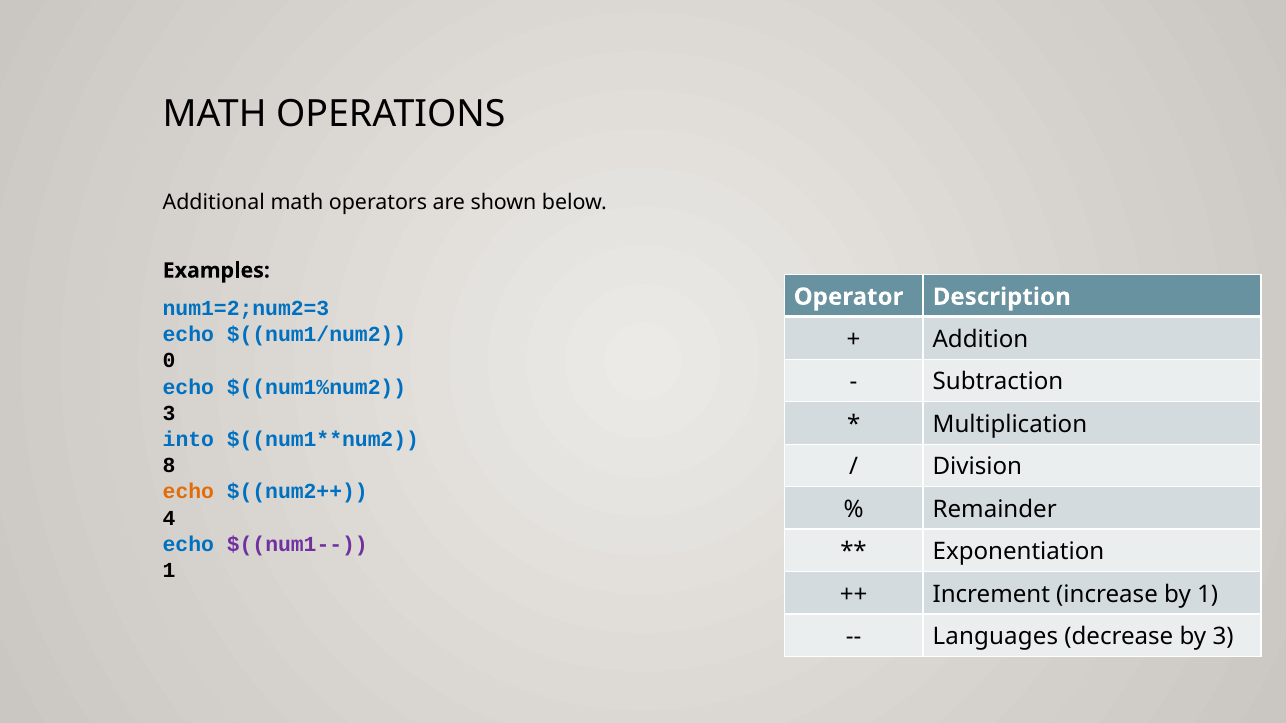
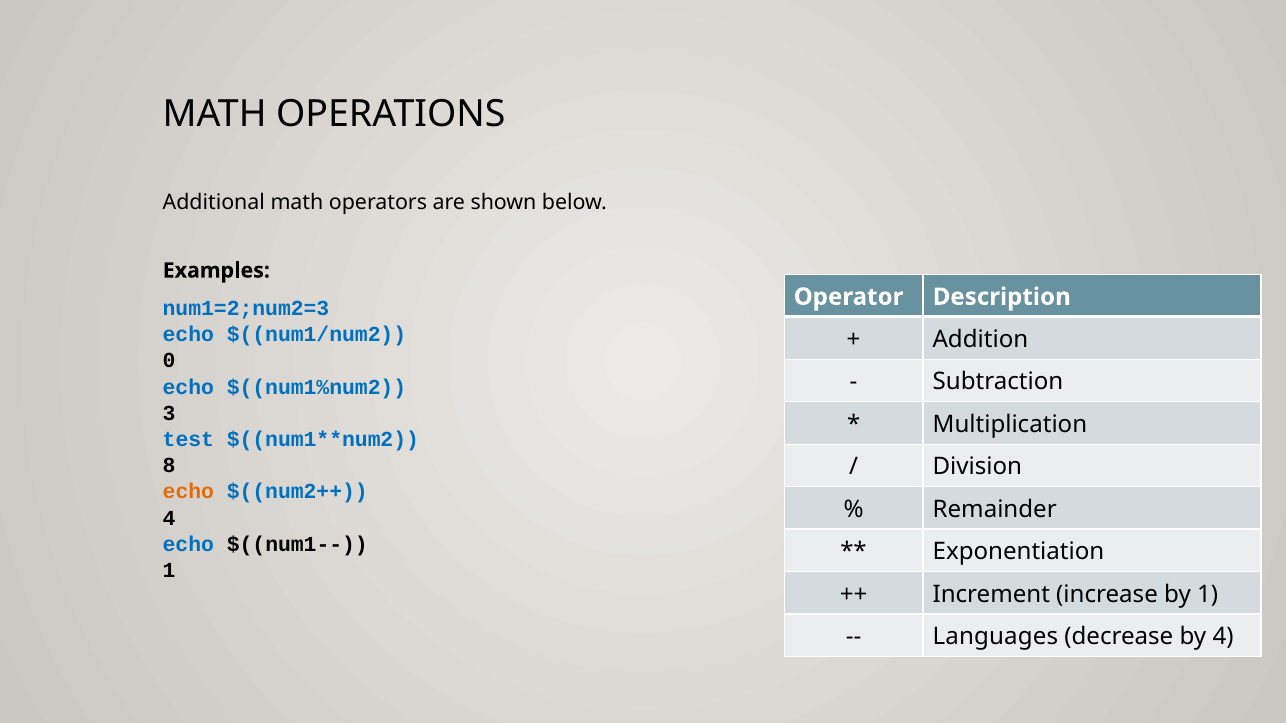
into: into -> test
$((num1-- colour: purple -> black
by 3: 3 -> 4
